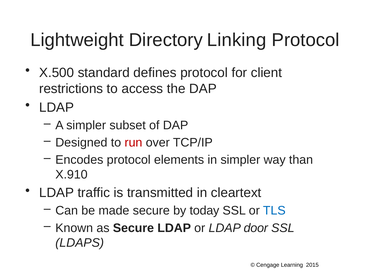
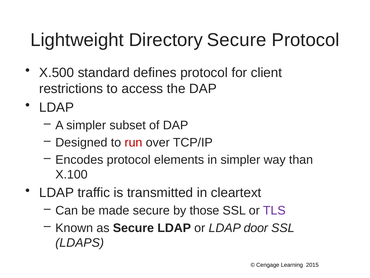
Directory Linking: Linking -> Secure
X.910: X.910 -> X.100
today: today -> those
TLS colour: blue -> purple
